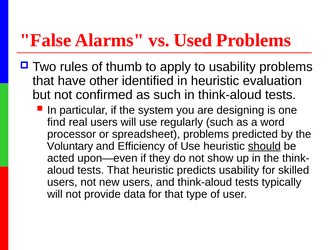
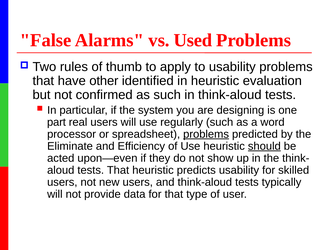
find: find -> part
problems at (206, 134) underline: none -> present
Voluntary: Voluntary -> Eliminate
